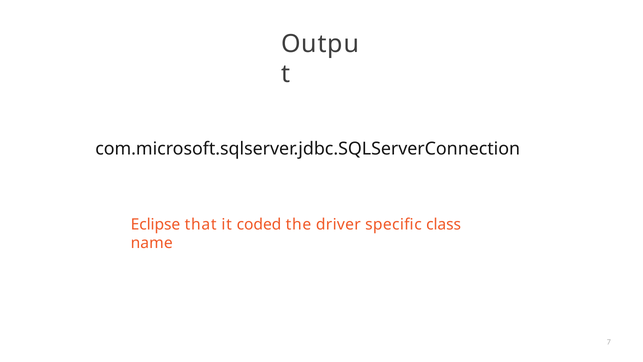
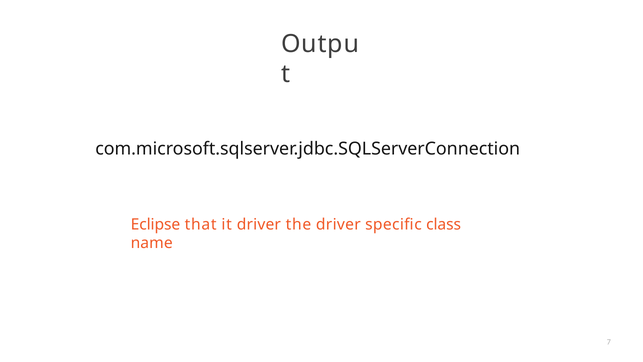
it coded: coded -> driver
